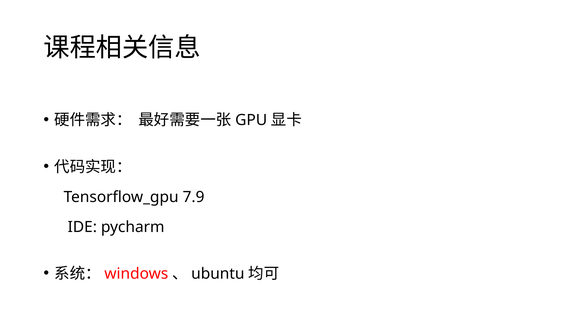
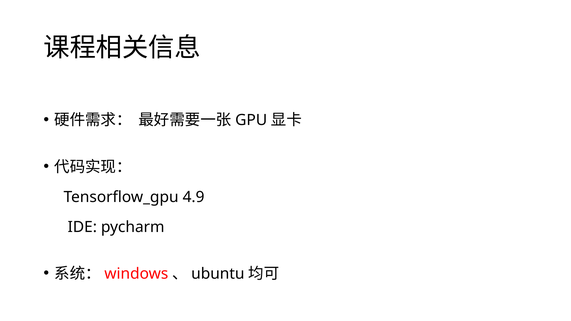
7.9: 7.9 -> 4.9
